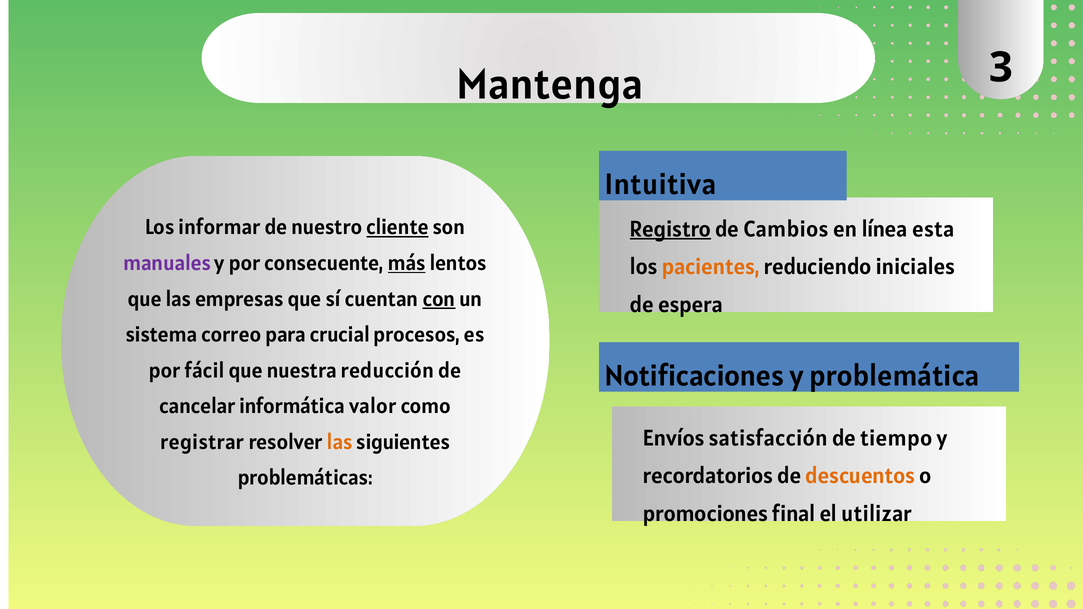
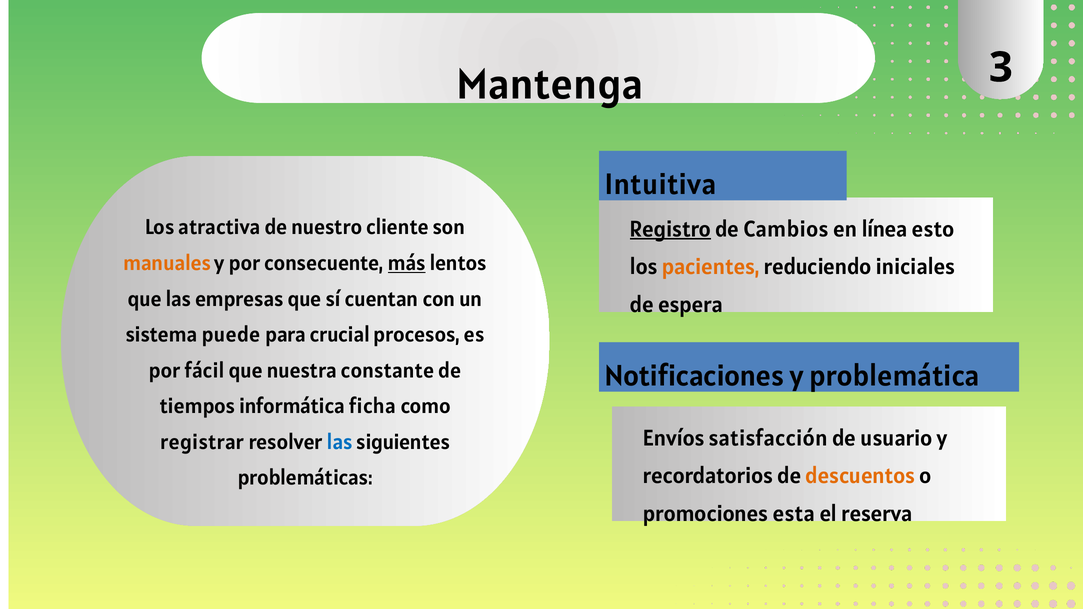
informar: informar -> atractiva
cliente underline: present -> none
esta: esta -> esto
manuales colour: purple -> orange
con underline: present -> none
correo: correo -> puede
reducción: reducción -> constante
cancelar: cancelar -> tiempos
valor: valor -> ficha
tiempo: tiempo -> usuario
las at (340, 442) colour: orange -> blue
final: final -> esta
utilizar: utilizar -> reserva
